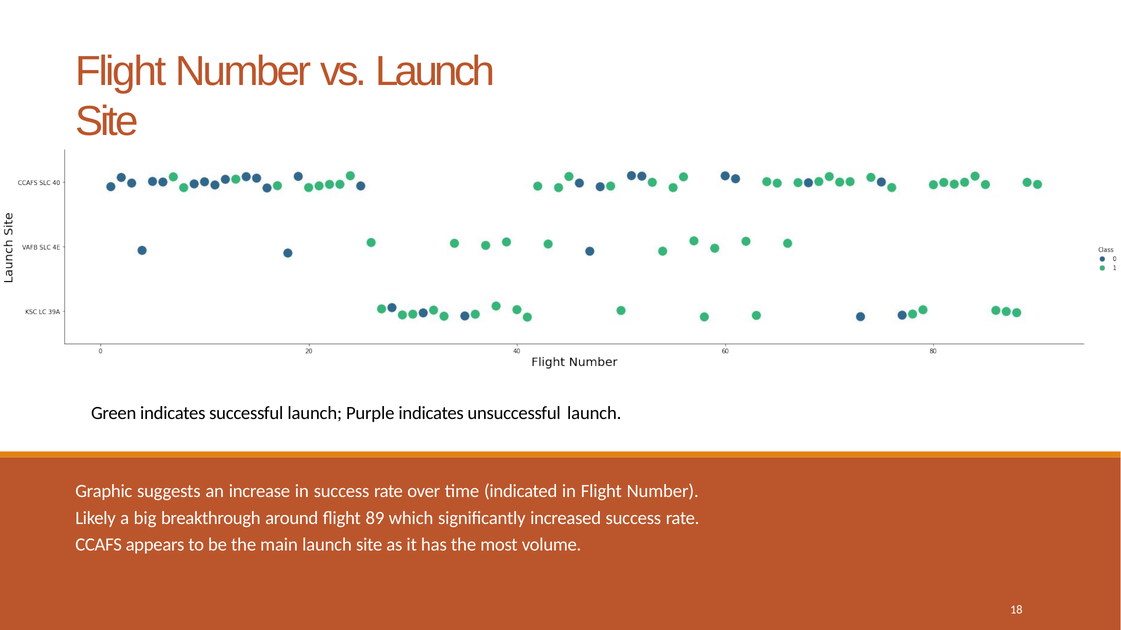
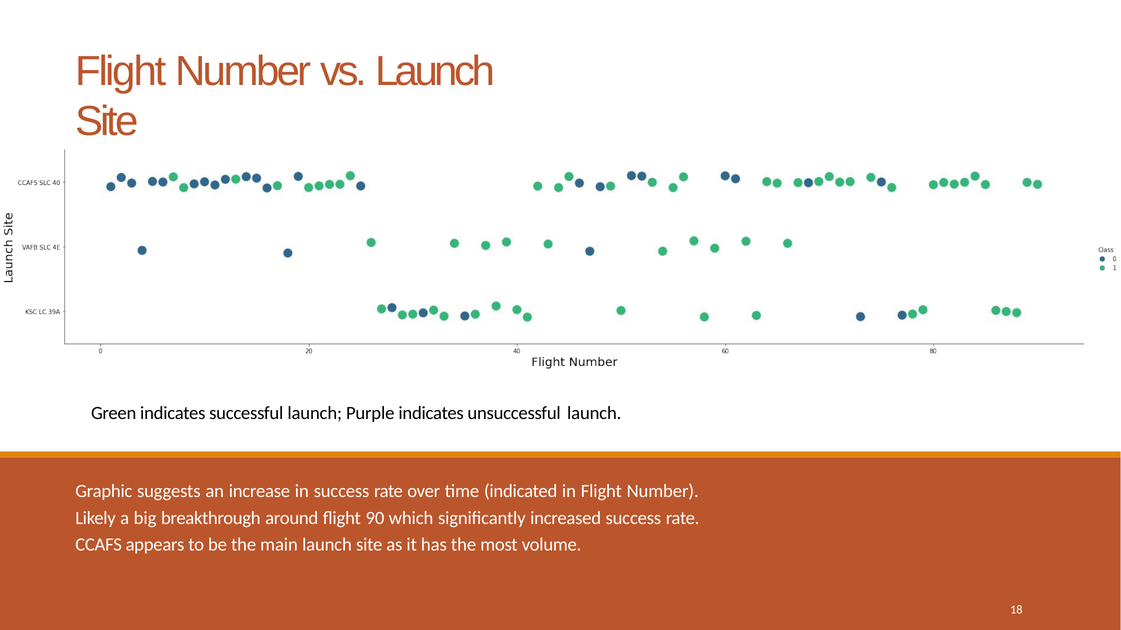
89: 89 -> 90
